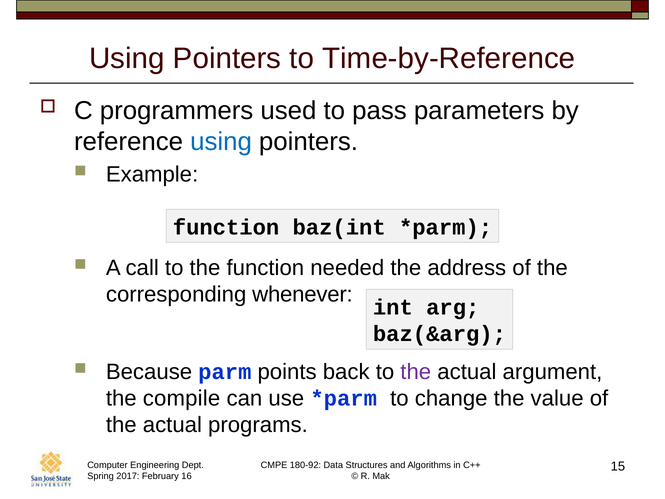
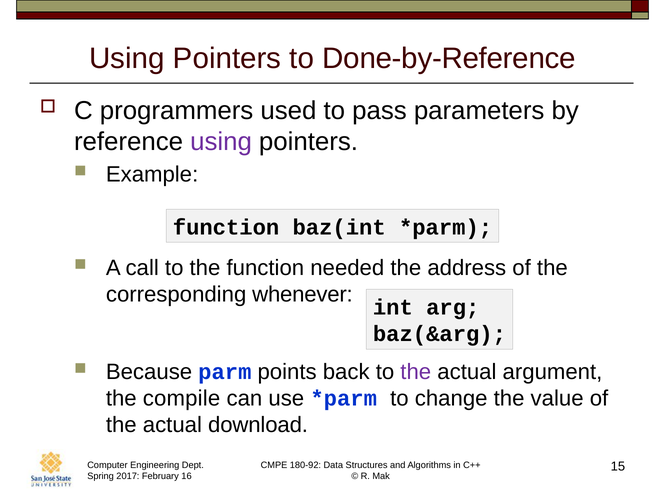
Time-by-Reference: Time-by-Reference -> Done-by-Reference
using at (221, 141) colour: blue -> purple
programs: programs -> download
